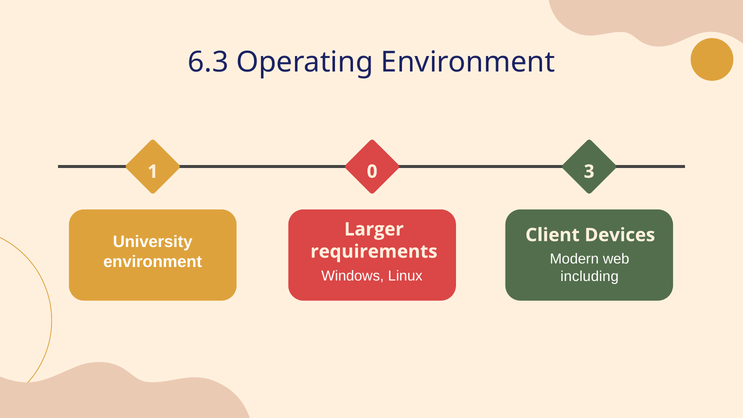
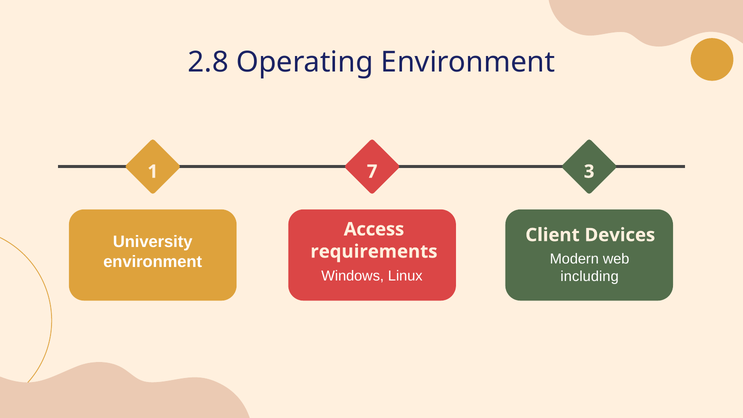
6.3: 6.3 -> 2.8
0: 0 -> 7
Larger: Larger -> Access
